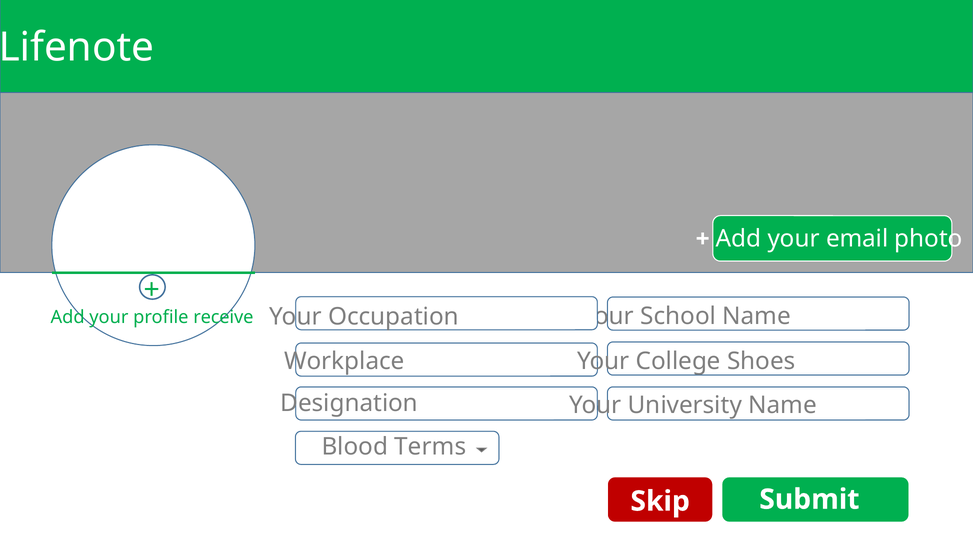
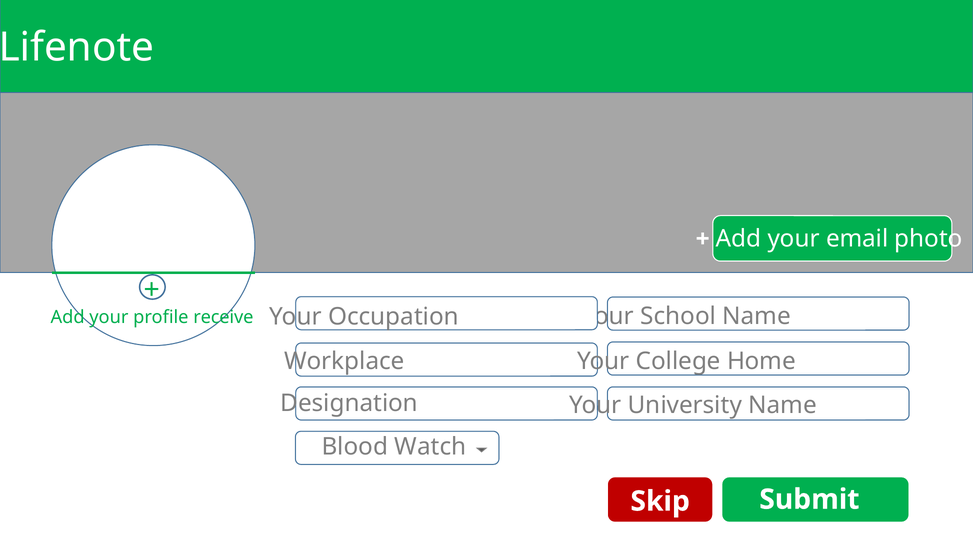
Shoes: Shoes -> Home
Terms: Terms -> Watch
